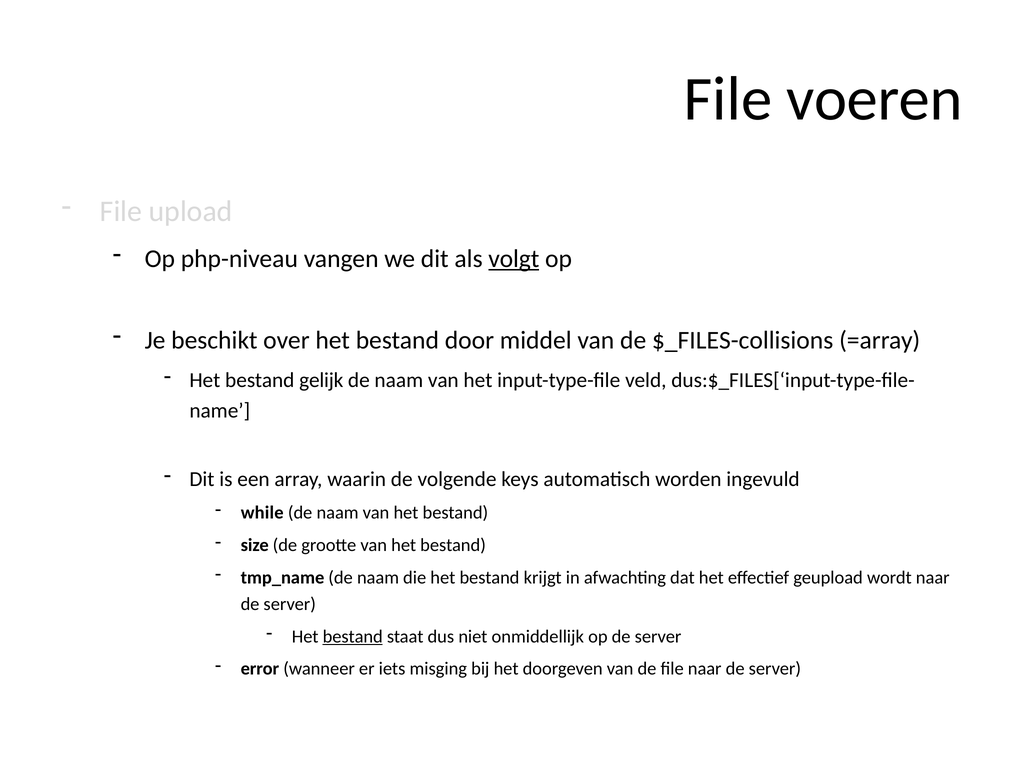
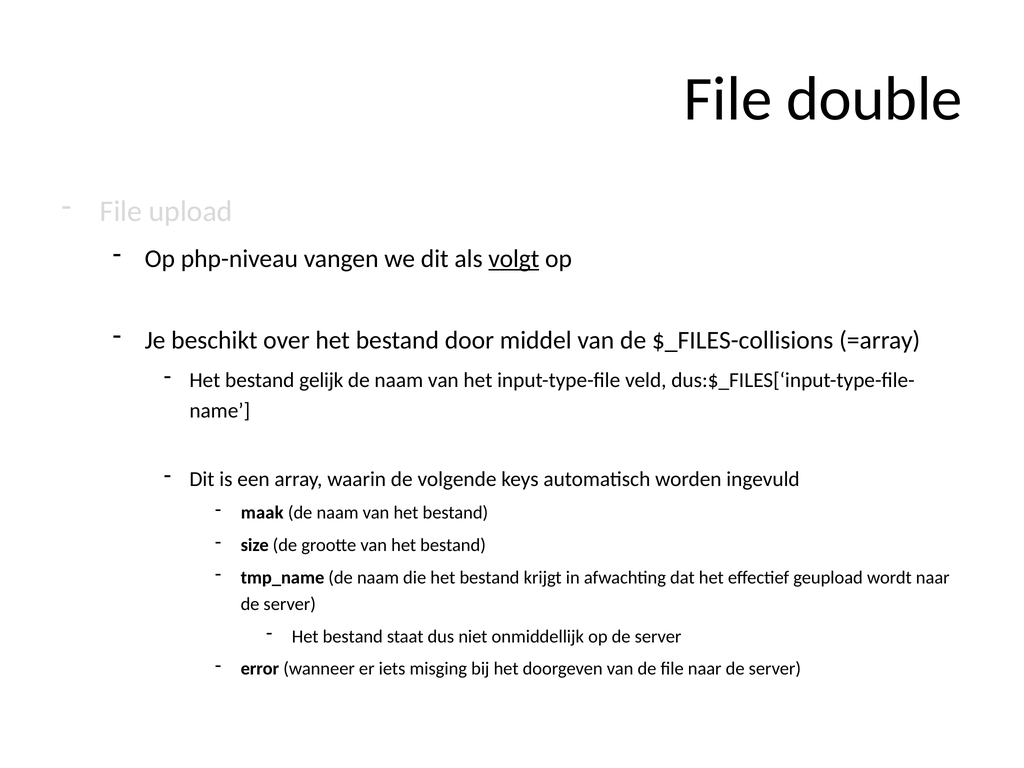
voeren: voeren -> double
while: while -> maak
bestand at (353, 636) underline: present -> none
